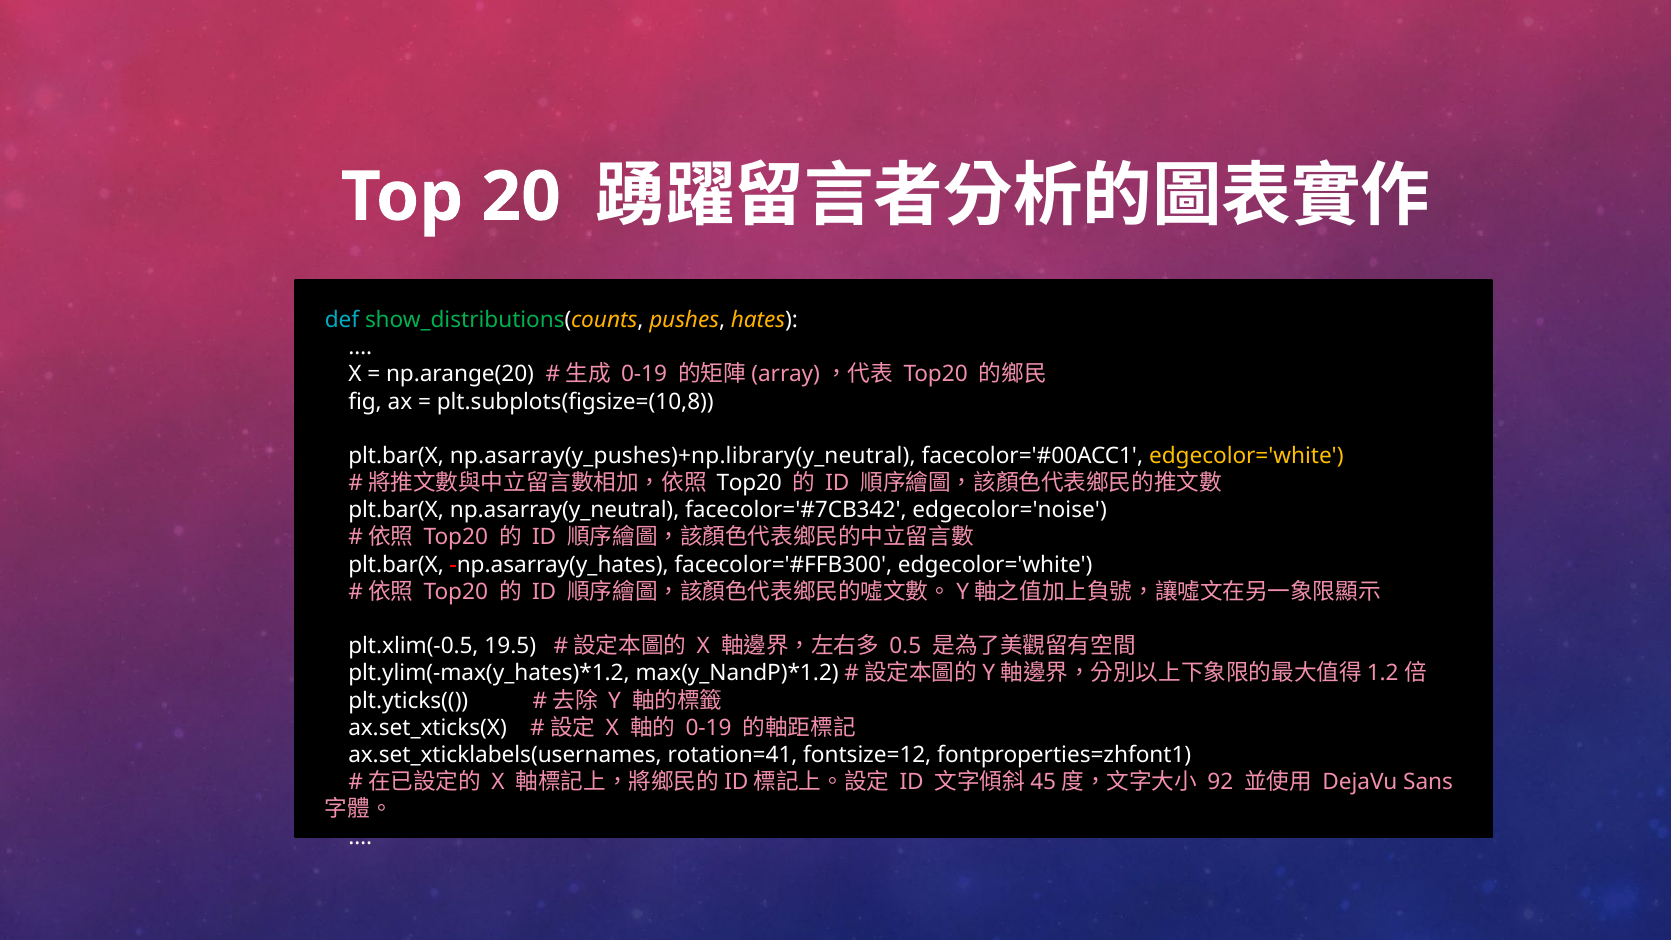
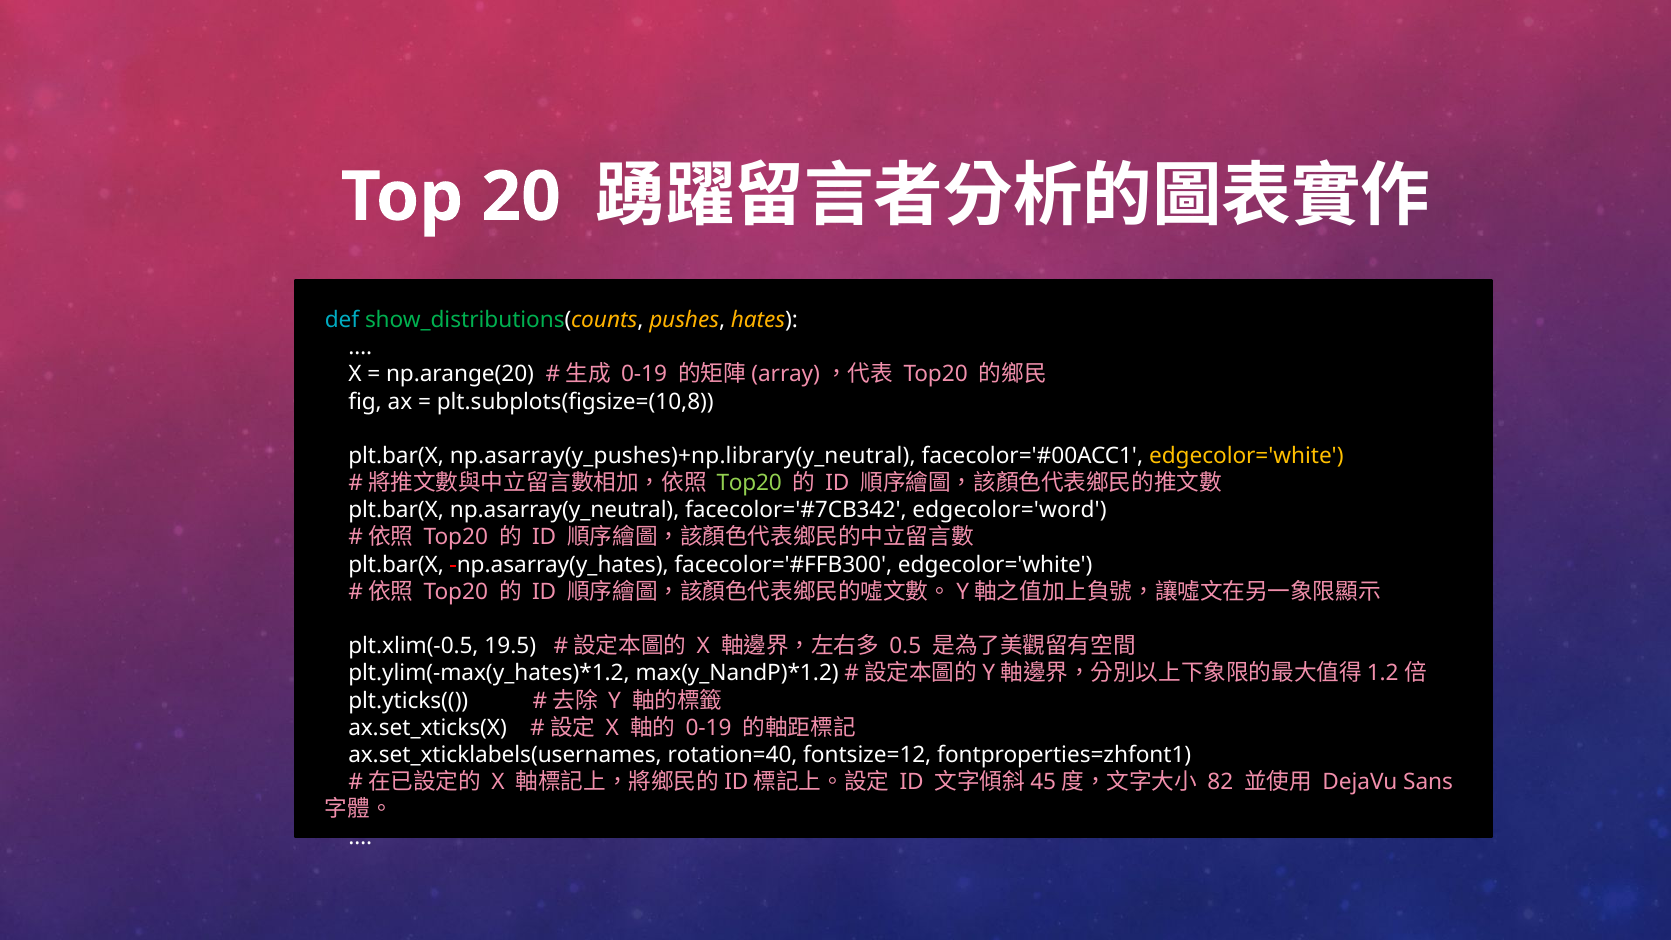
Top20 at (749, 483) colour: white -> light green
edgecolor='noise: edgecolor='noise -> edgecolor='word
rotation=41: rotation=41 -> rotation=40
92: 92 -> 82
